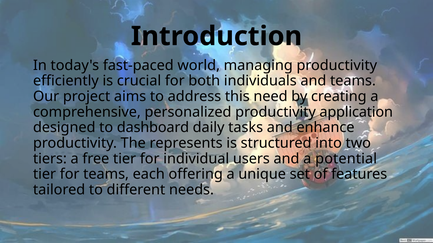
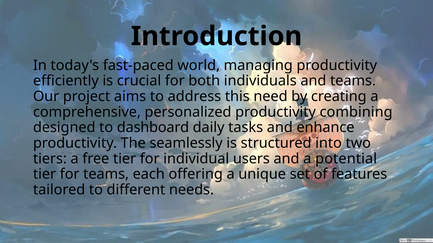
application: application -> combining
represents: represents -> seamlessly
